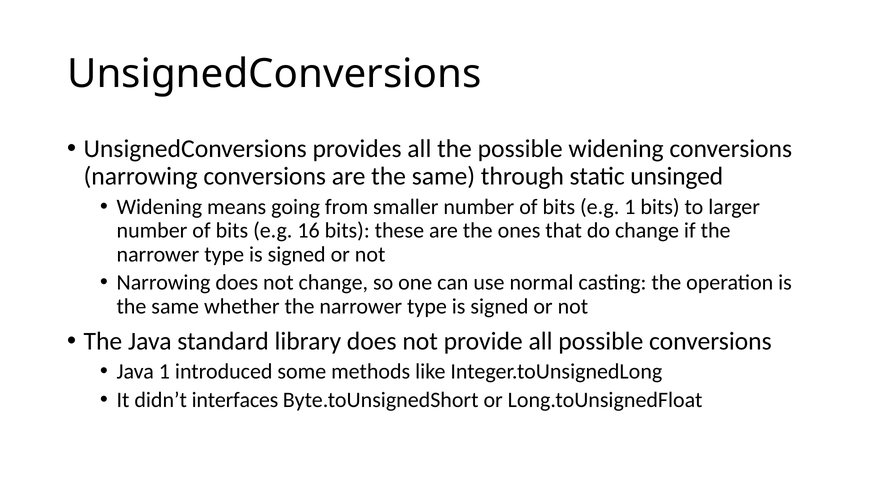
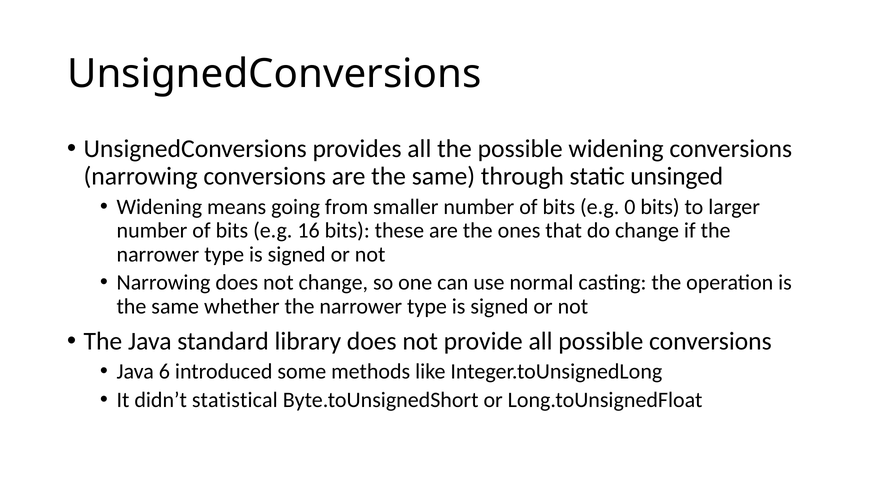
e.g 1: 1 -> 0
Java 1: 1 -> 6
interfaces: interfaces -> statistical
